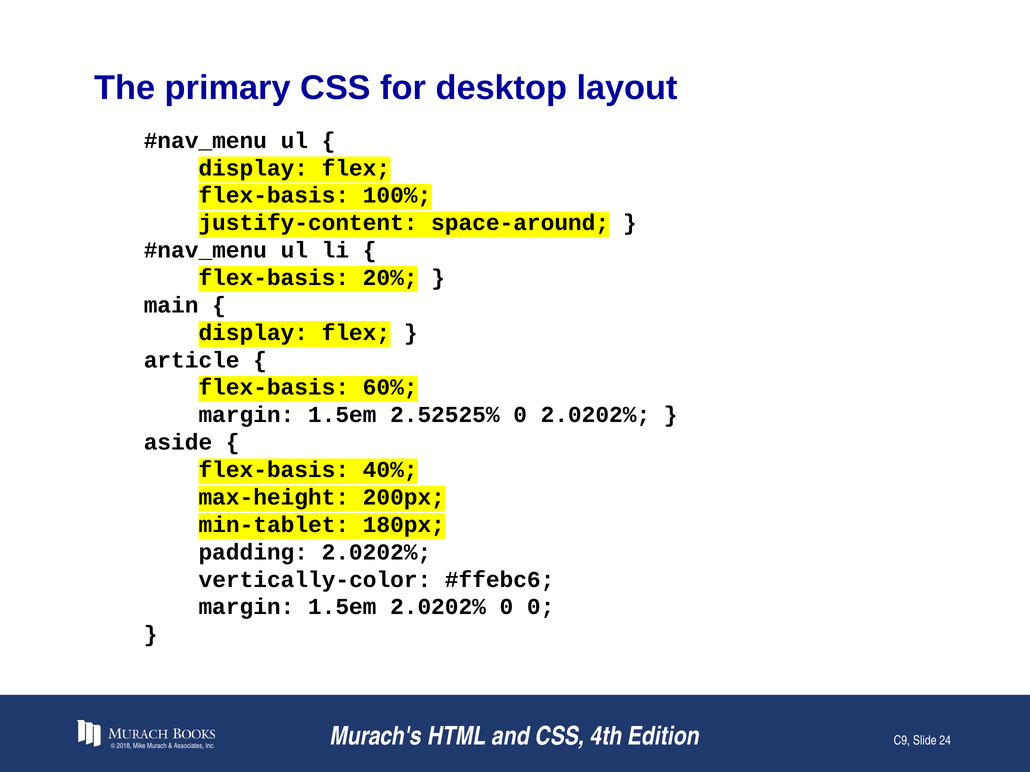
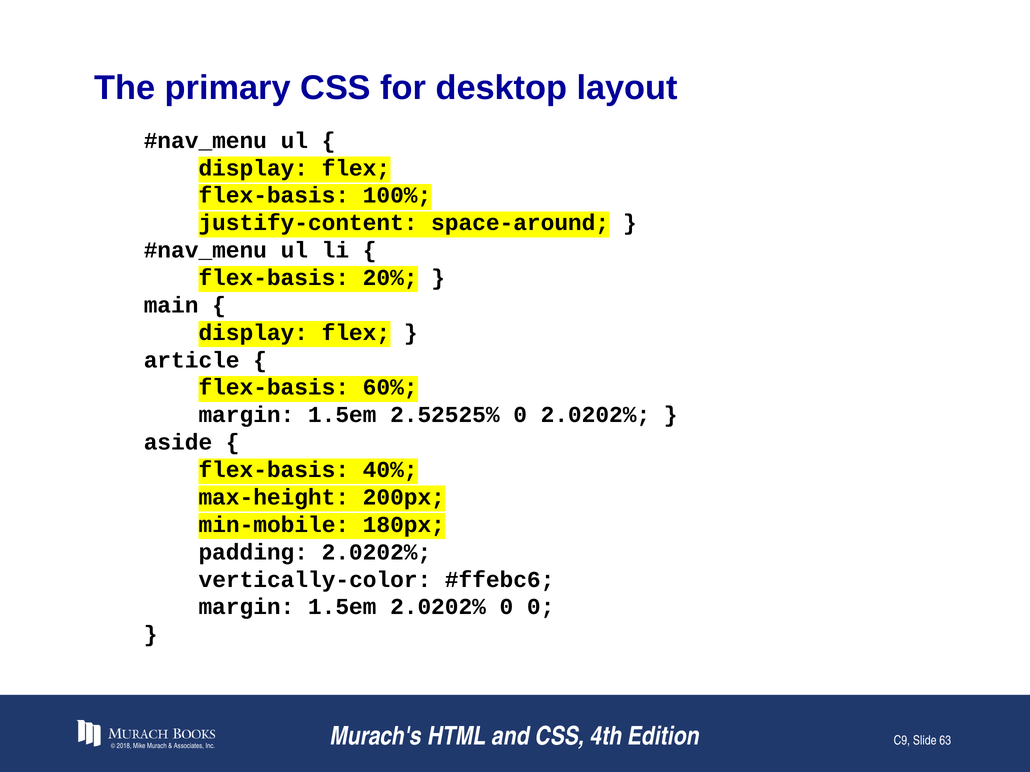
min-tablet: min-tablet -> min-mobile
24: 24 -> 63
